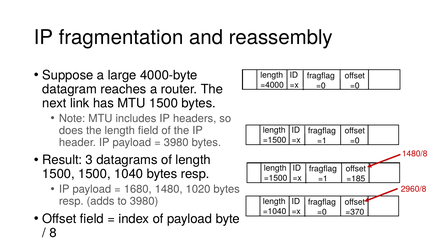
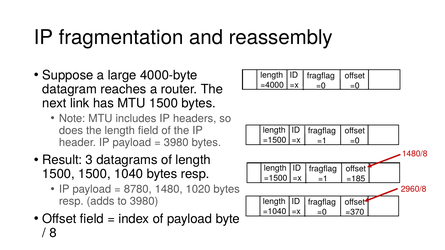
1680: 1680 -> 8780
